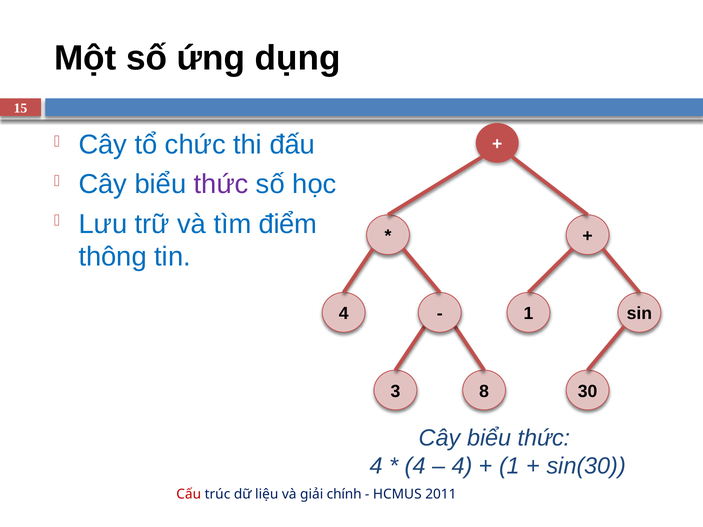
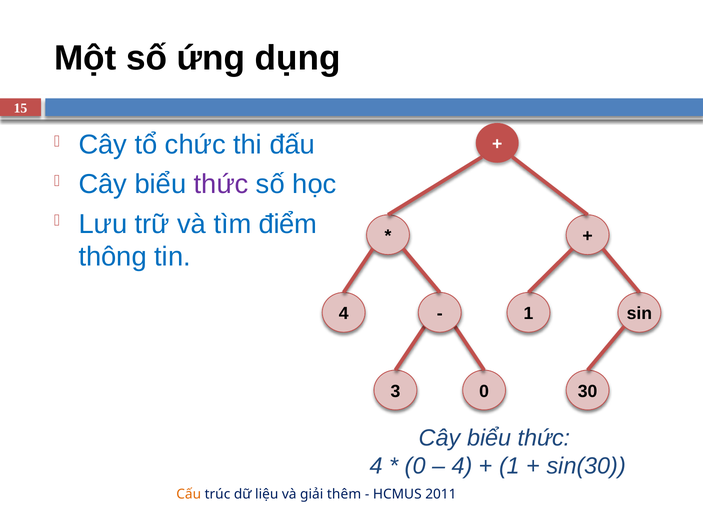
3 8: 8 -> 0
4 at (415, 466): 4 -> 0
Cấu colour: red -> orange
chính: chính -> thêm
